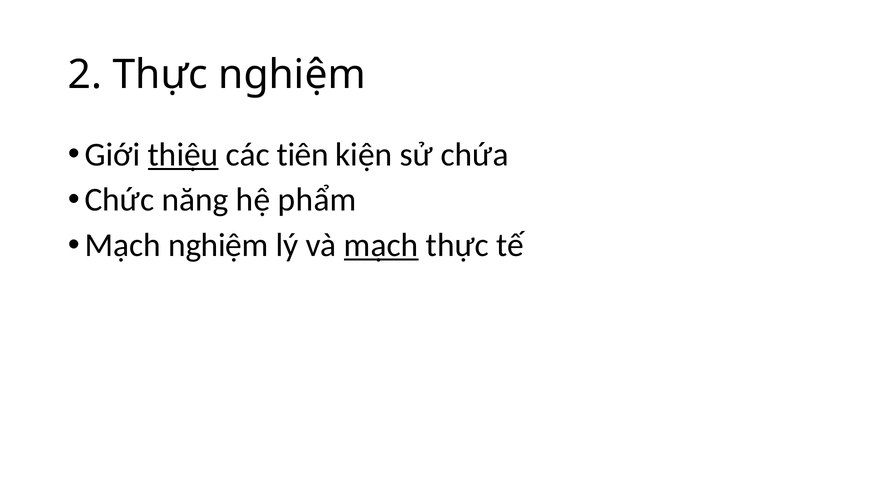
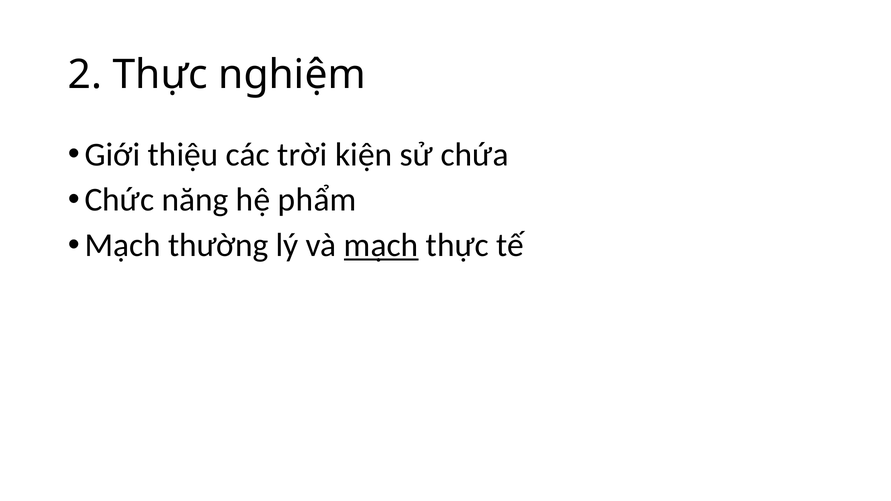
thiệu underline: present -> none
tiên: tiên -> trời
Mạch nghiệm: nghiệm -> thường
